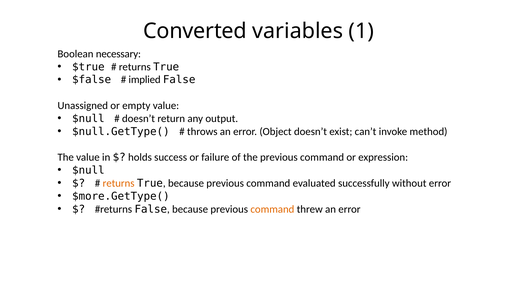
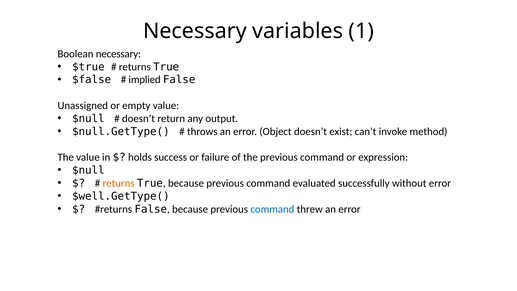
Converted at (195, 31): Converted -> Necessary
$more.GetType(: $more.GetType( -> $well.GetType(
command at (272, 209) colour: orange -> blue
